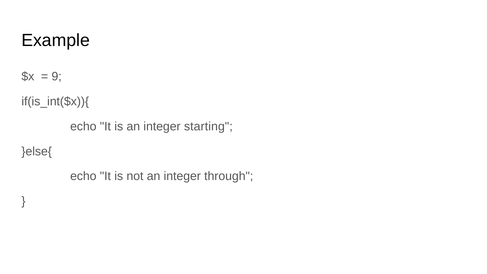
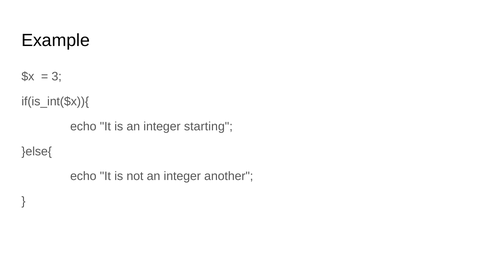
9: 9 -> 3
through: through -> another
